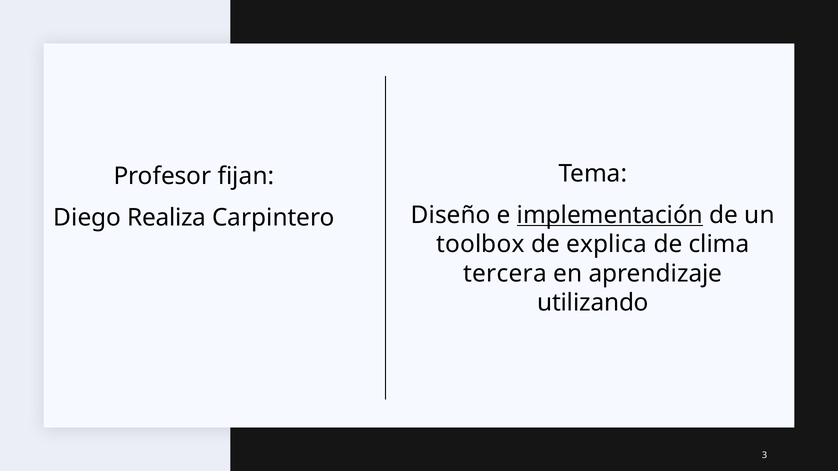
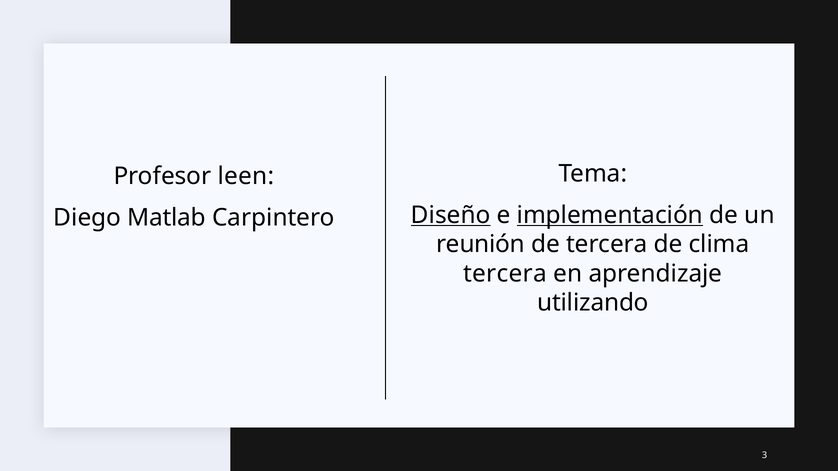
fijan: fijan -> leen
Diseño underline: none -> present
Realiza: Realiza -> Matlab
toolbox: toolbox -> reunión
de explica: explica -> tercera
